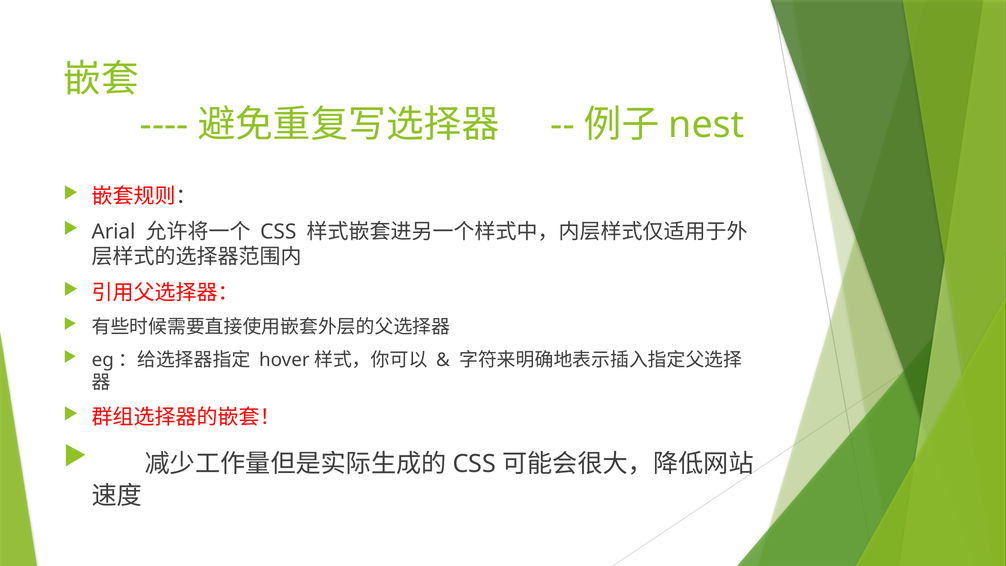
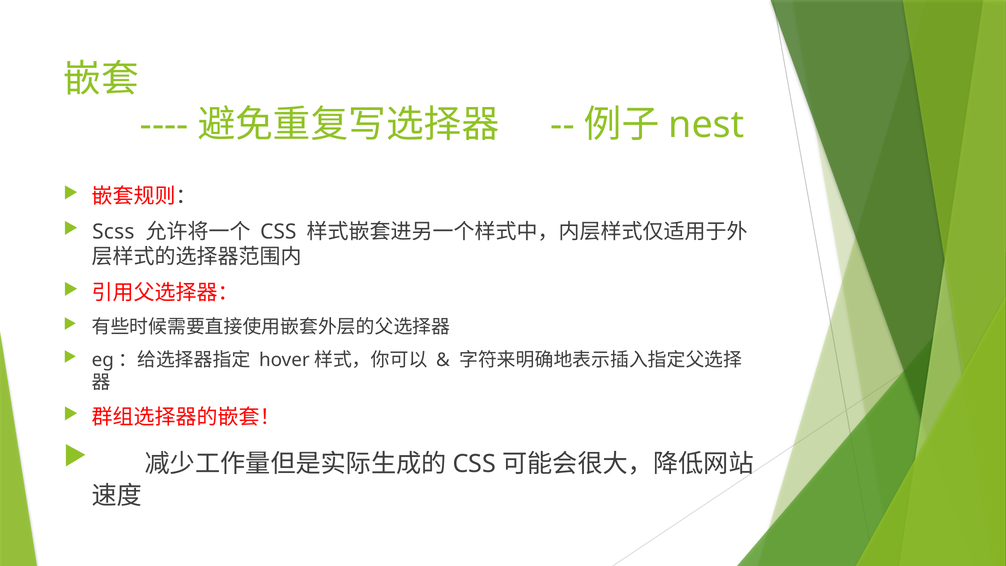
Arial: Arial -> Scss
